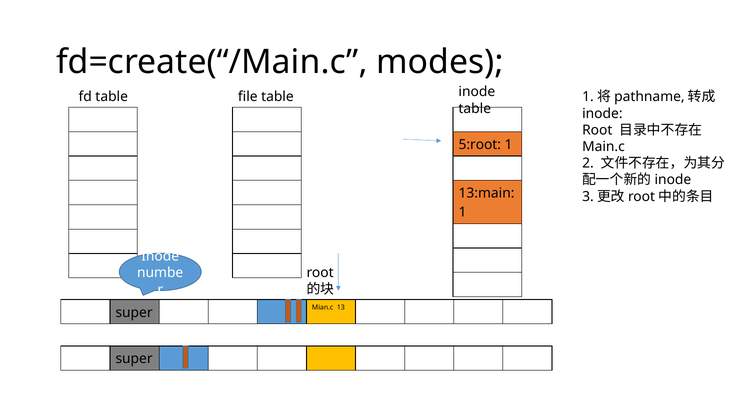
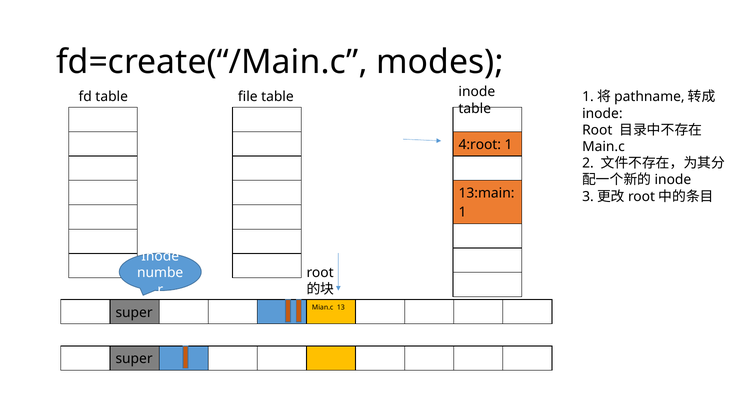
5:root: 5:root -> 4:root
